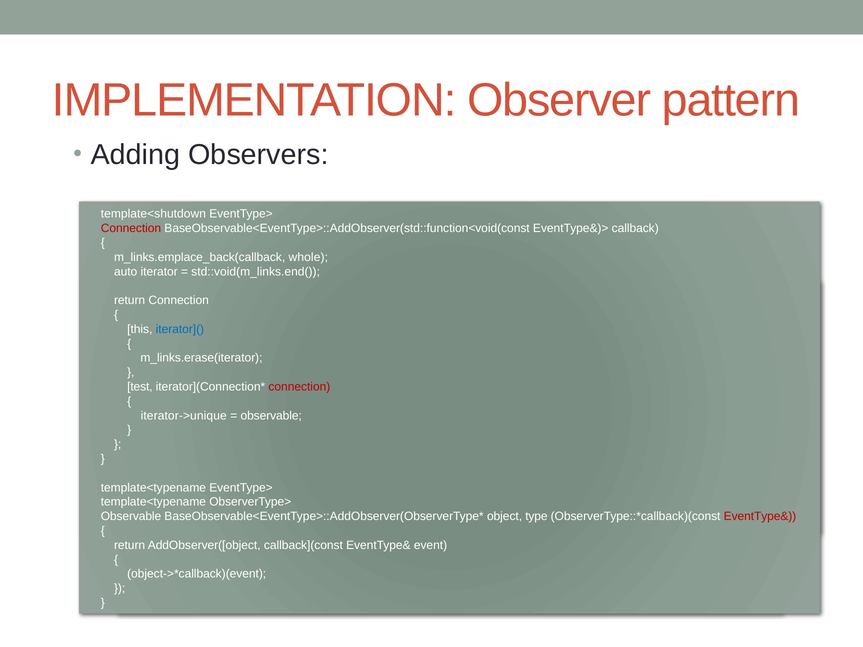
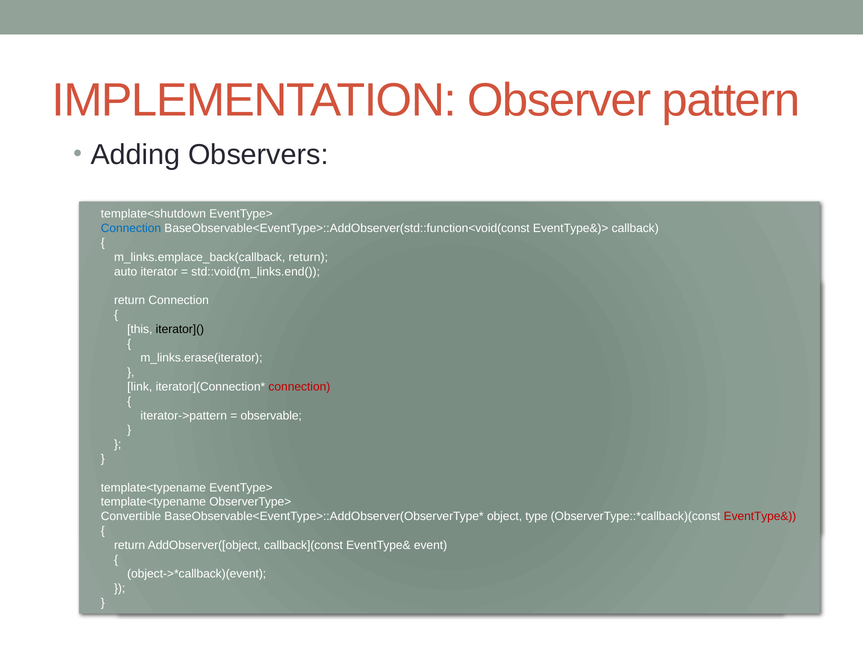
Connection at (131, 228) colour: red -> blue
m_links.emplace_back(callback whole: whole -> return
iterator]( colour: blue -> black
test: test -> link
iterator->unique: iterator->unique -> iterator->pattern
Observable at (131, 517): Observable -> Convertible
